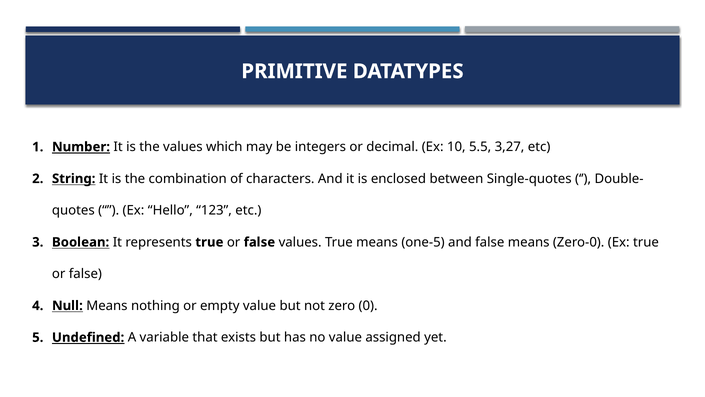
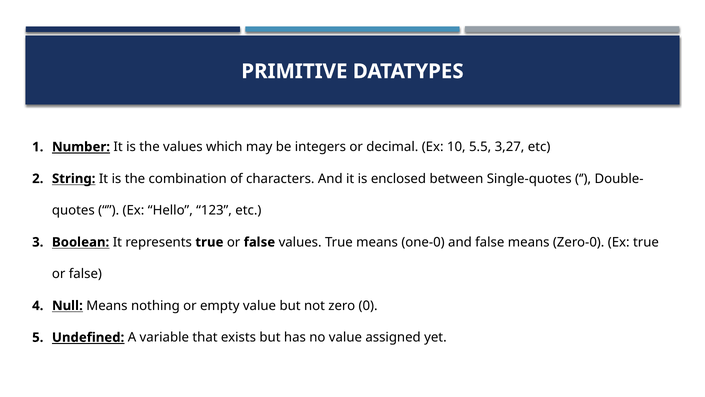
one-5: one-5 -> one-0
